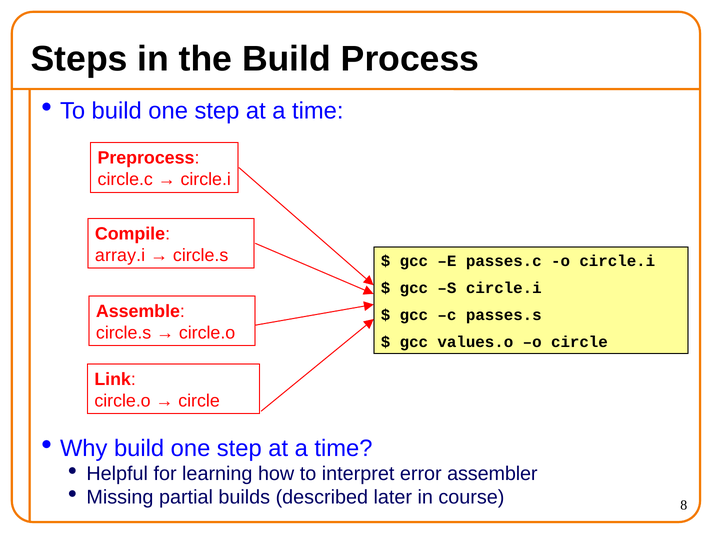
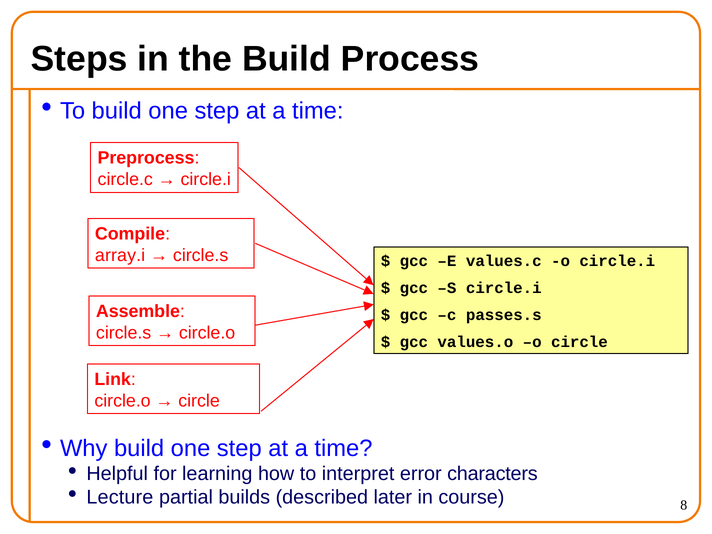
passes.c: passes.c -> values.c
assembler: assembler -> characters
Missing: Missing -> Lecture
